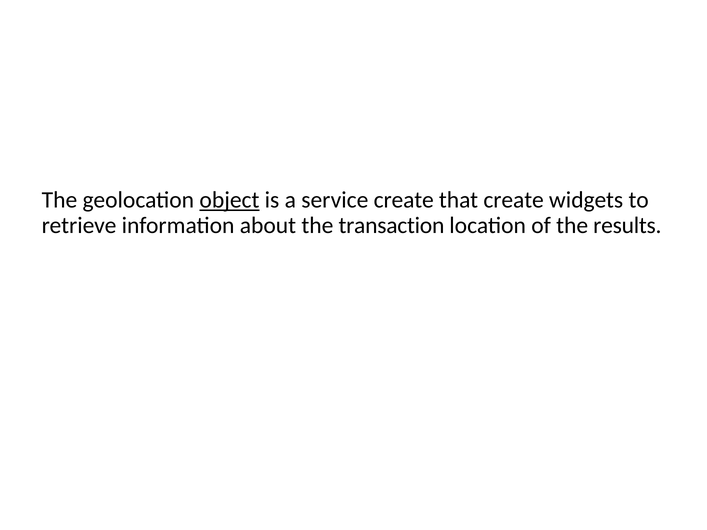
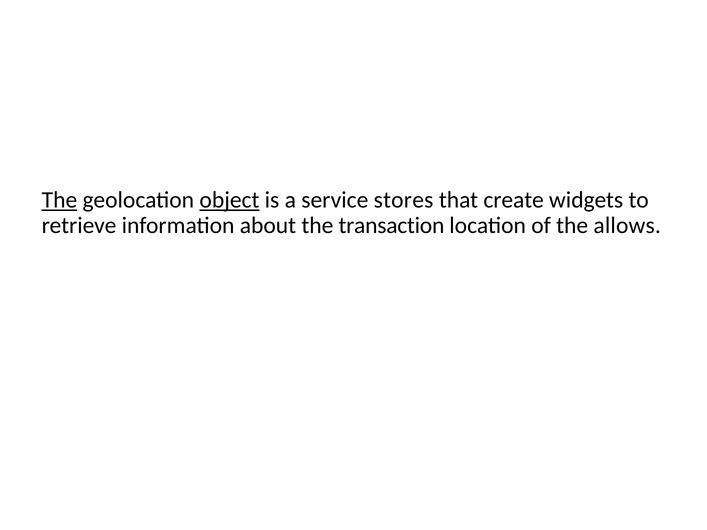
The at (59, 200) underline: none -> present
service create: create -> stores
results: results -> allows
